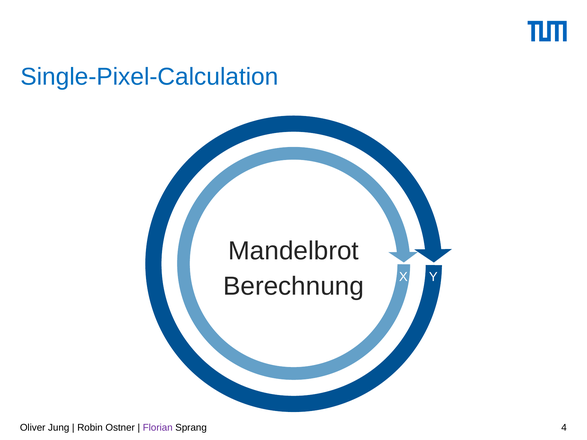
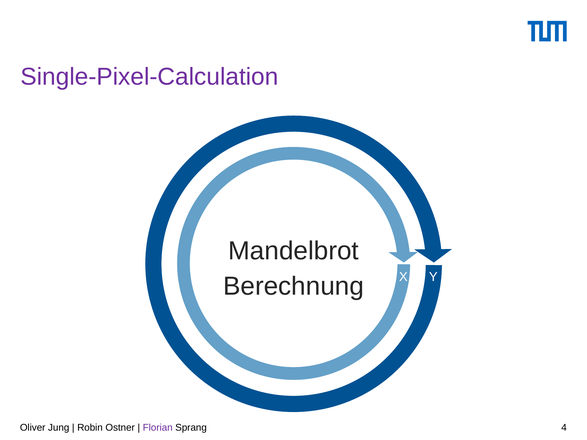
Single-Pixel-Calculation colour: blue -> purple
